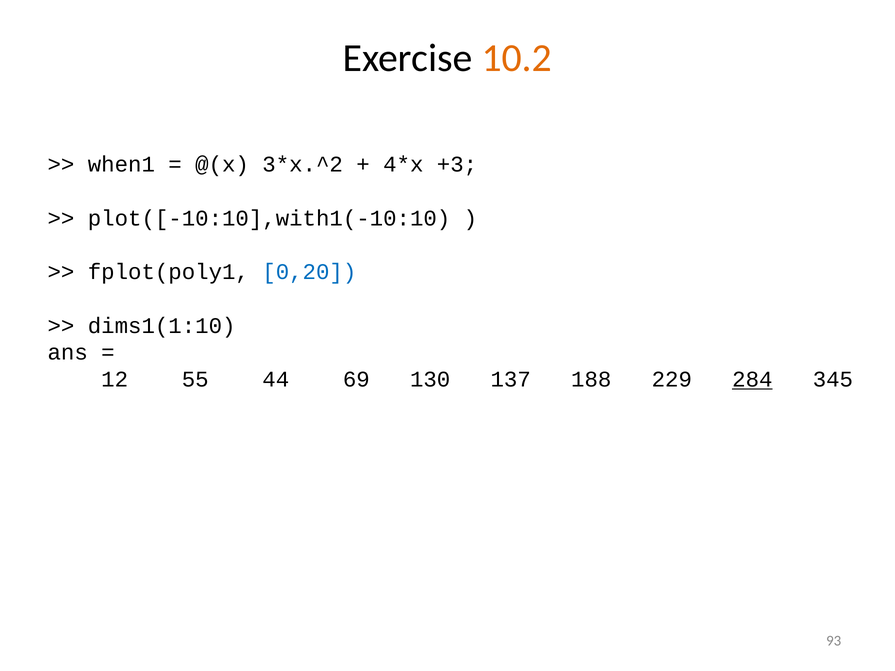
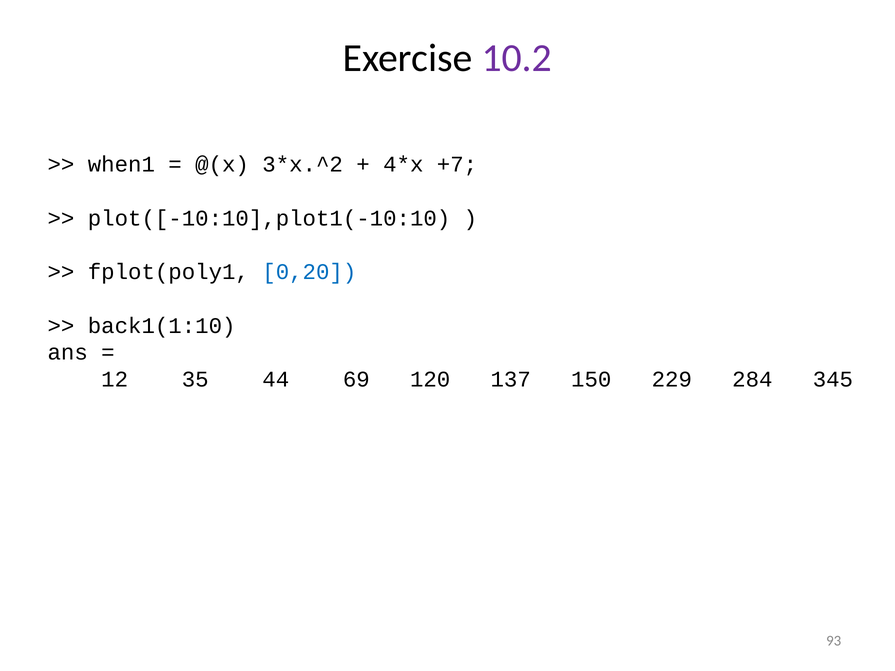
10.2 colour: orange -> purple
+3: +3 -> +7
plot([-10:10],with1(-10:10: plot([-10:10],with1(-10:10 -> plot([-10:10],plot1(-10:10
dims1(1:10: dims1(1:10 -> back1(1:10
55: 55 -> 35
130: 130 -> 120
188: 188 -> 150
284 underline: present -> none
